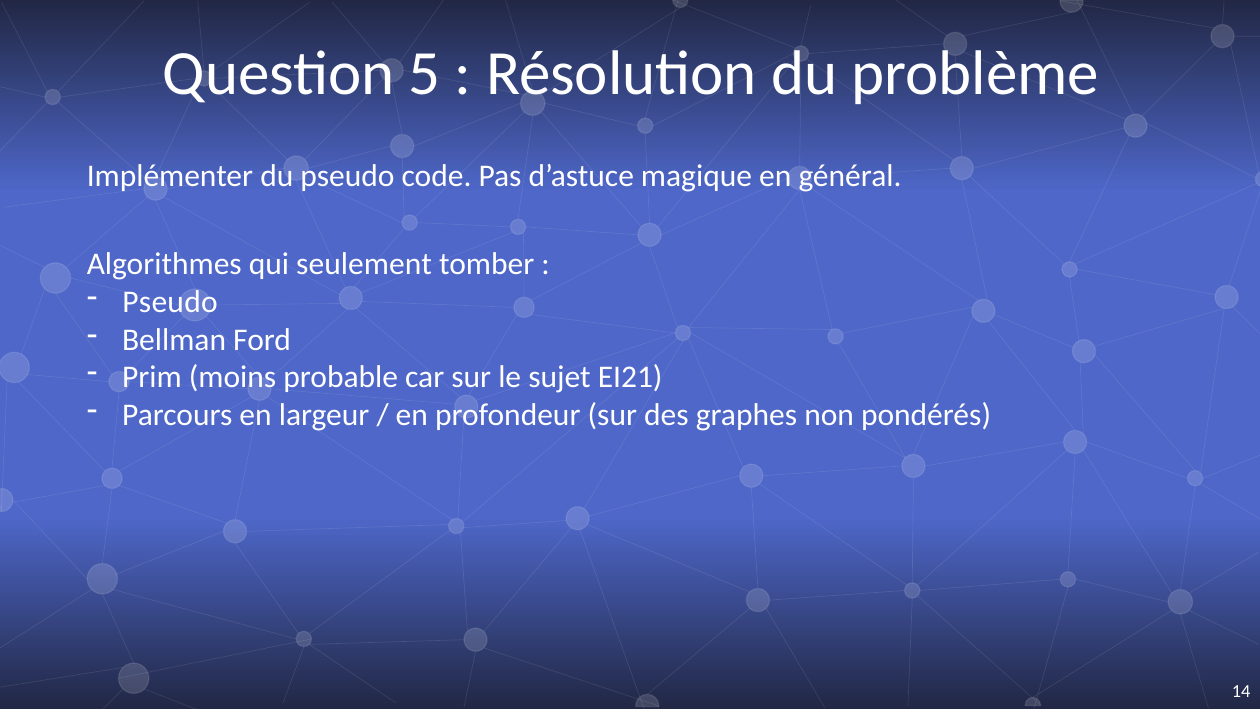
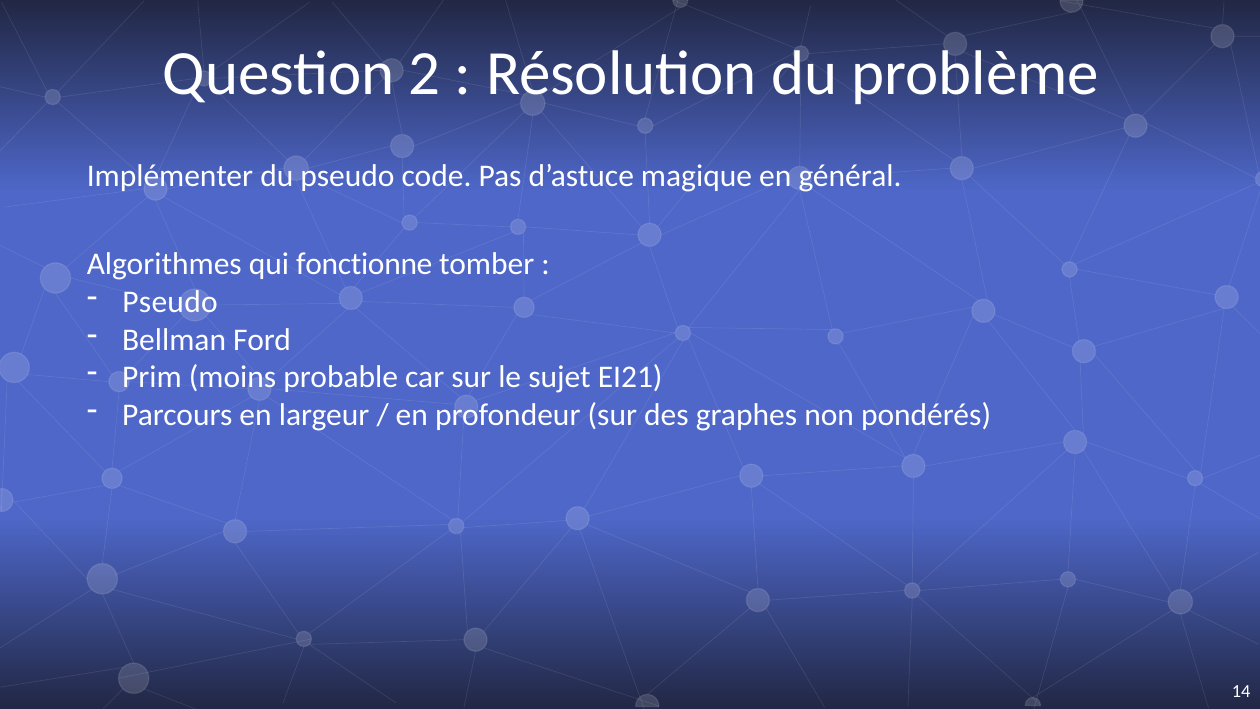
5: 5 -> 2
seulement: seulement -> fonctionne
